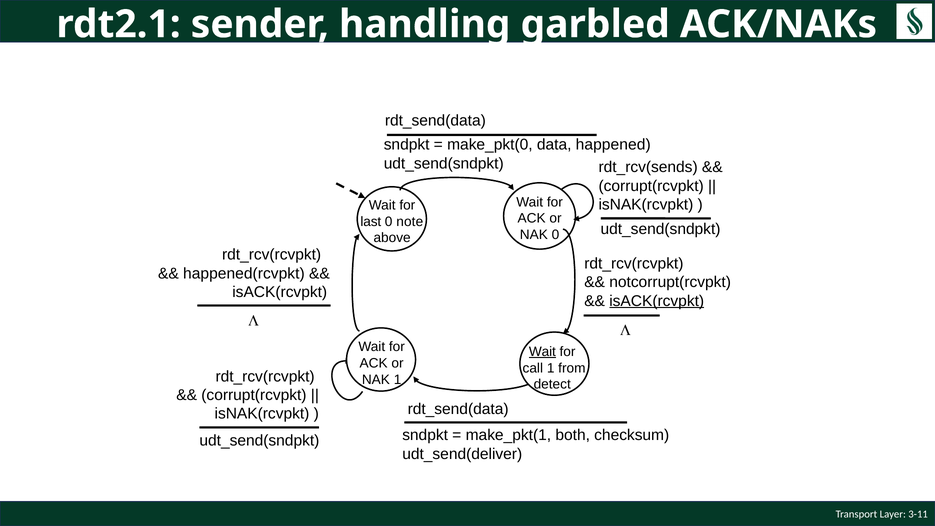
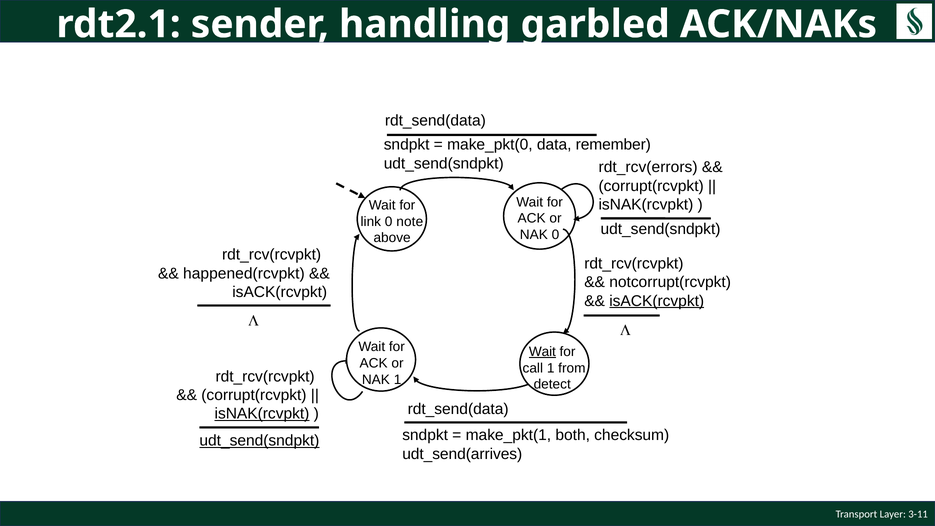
happened: happened -> remember
rdt_rcv(sends: rdt_rcv(sends -> rdt_rcv(errors
last: last -> link
isNAK(rcvpkt at (262, 414) underline: none -> present
udt_send(sndpkt at (259, 441) underline: none -> present
udt_send(deliver: udt_send(deliver -> udt_send(arrives
